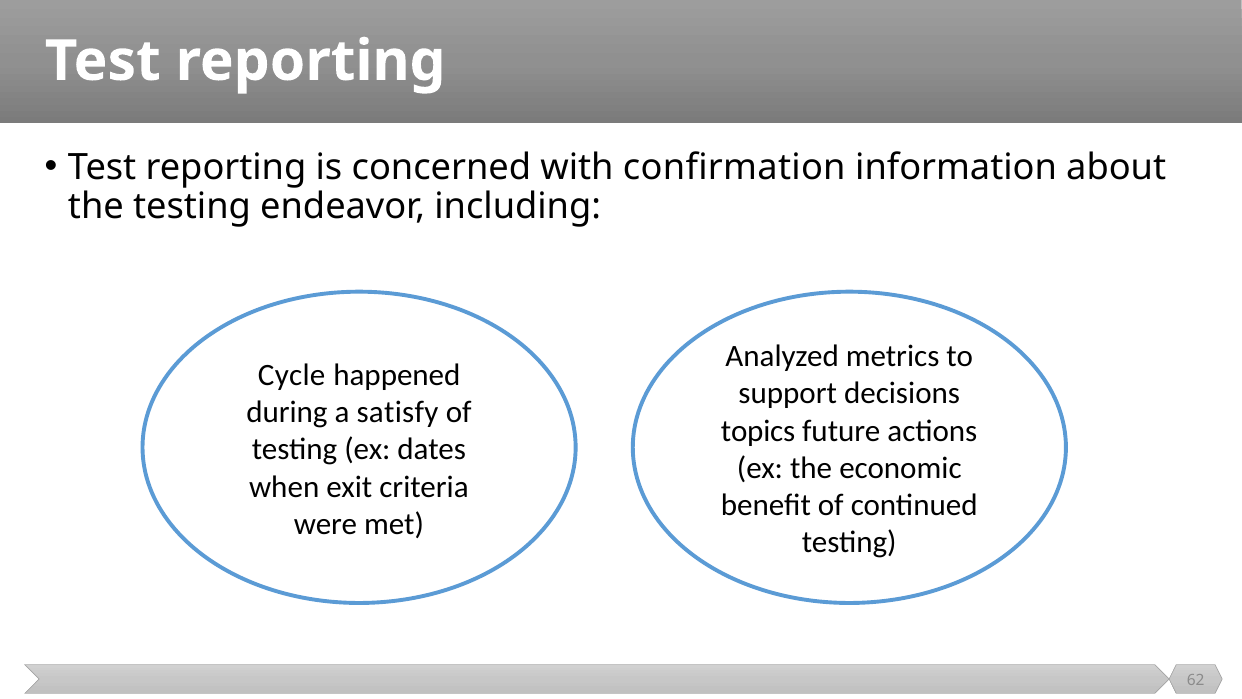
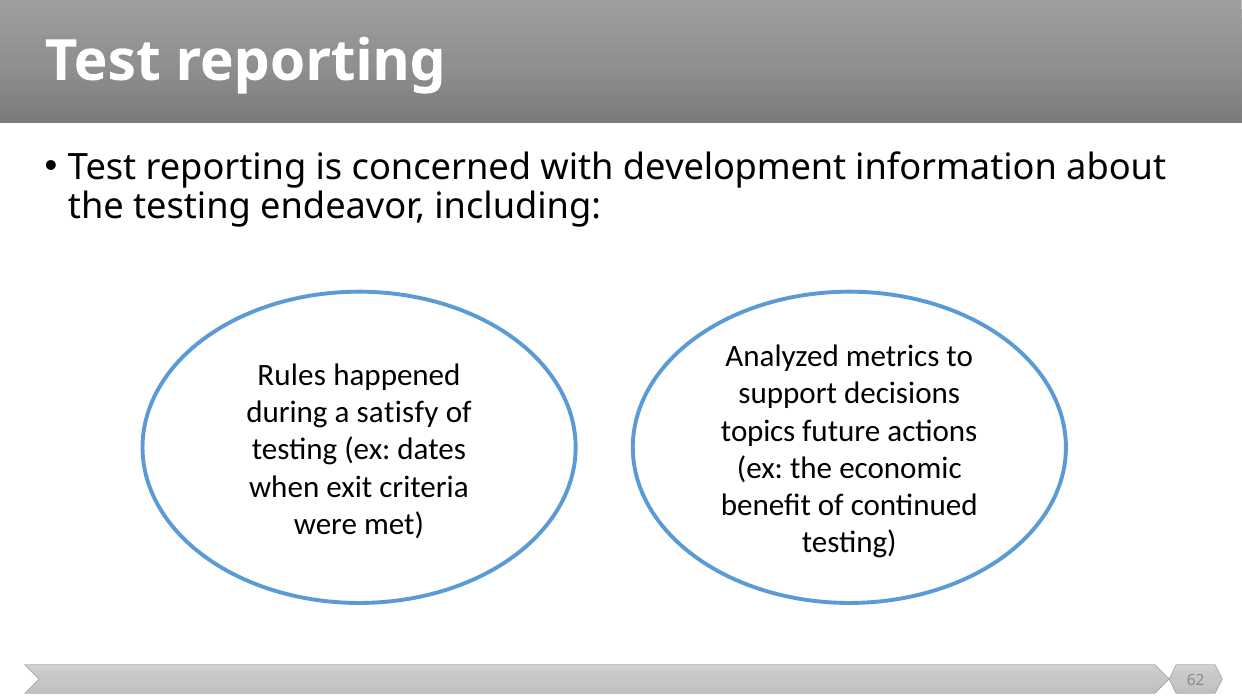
confirmation: confirmation -> development
Cycle: Cycle -> Rules
